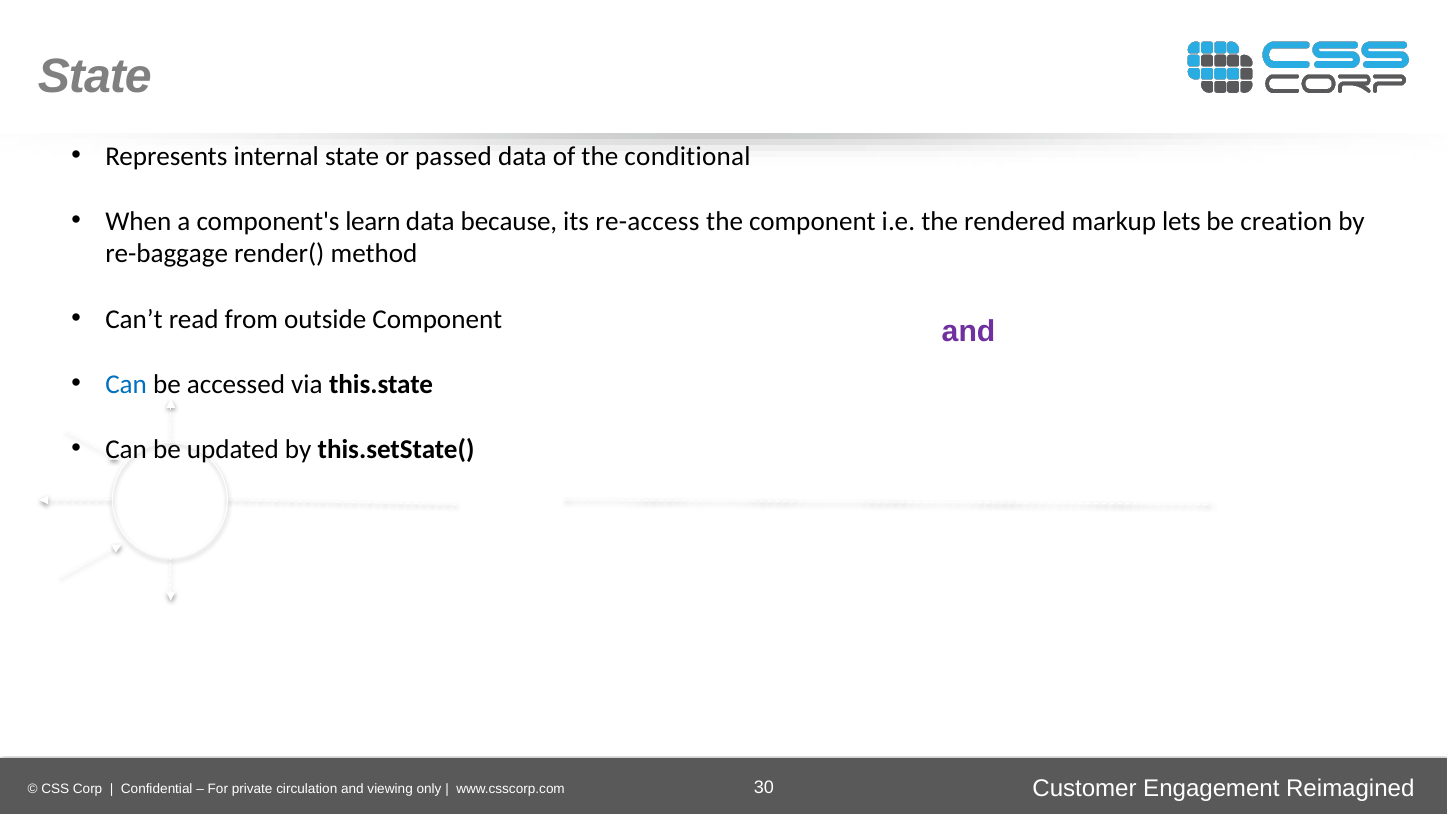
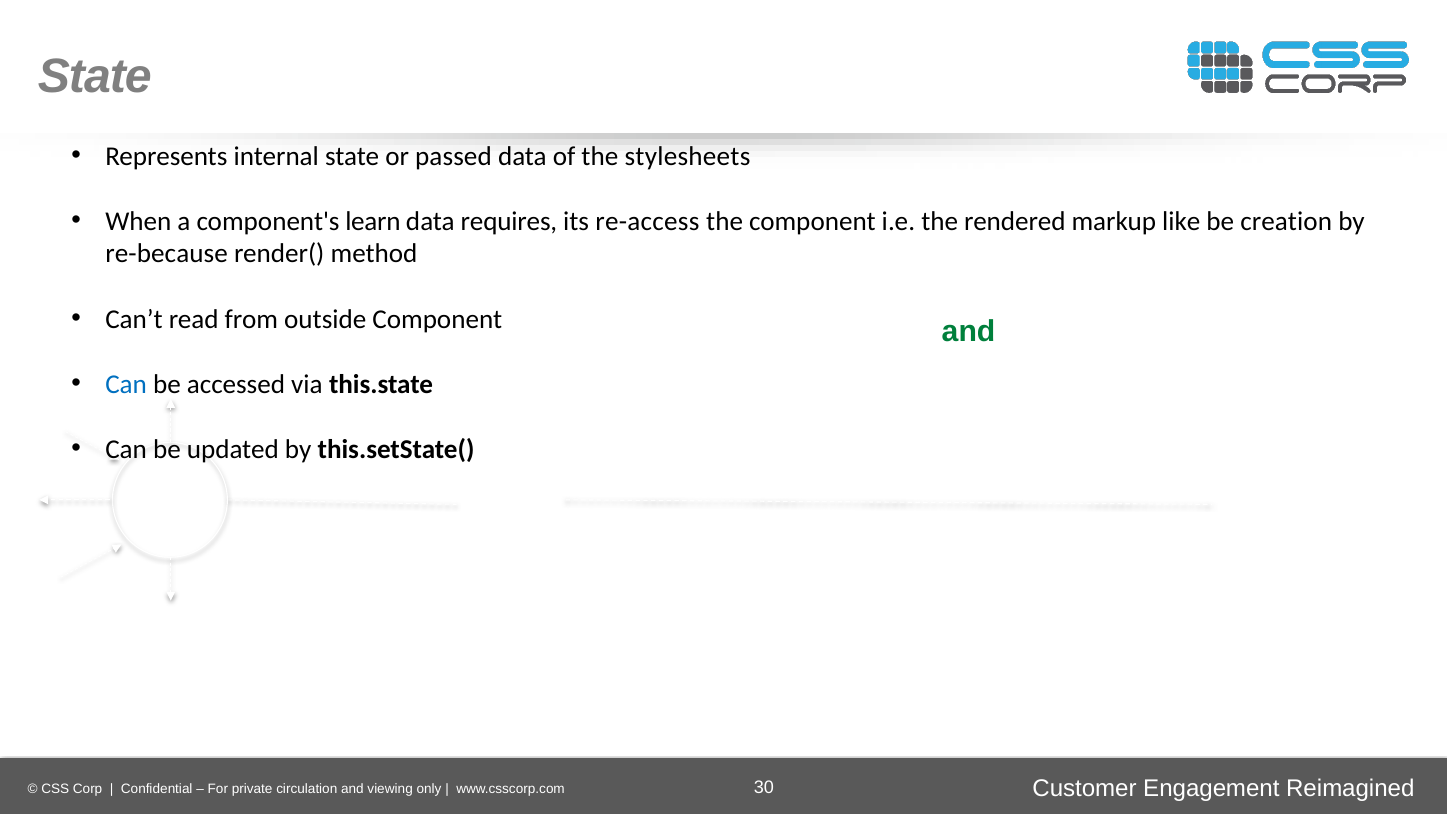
conditional: conditional -> stylesheets
because: because -> requires
lets: lets -> like
re-baggage: re-baggage -> re-because
and at (969, 331) colour: purple -> green
